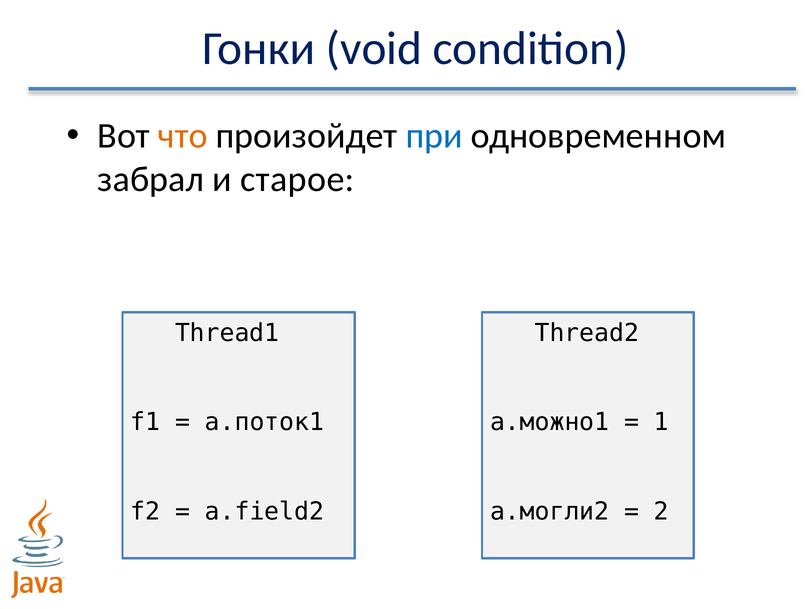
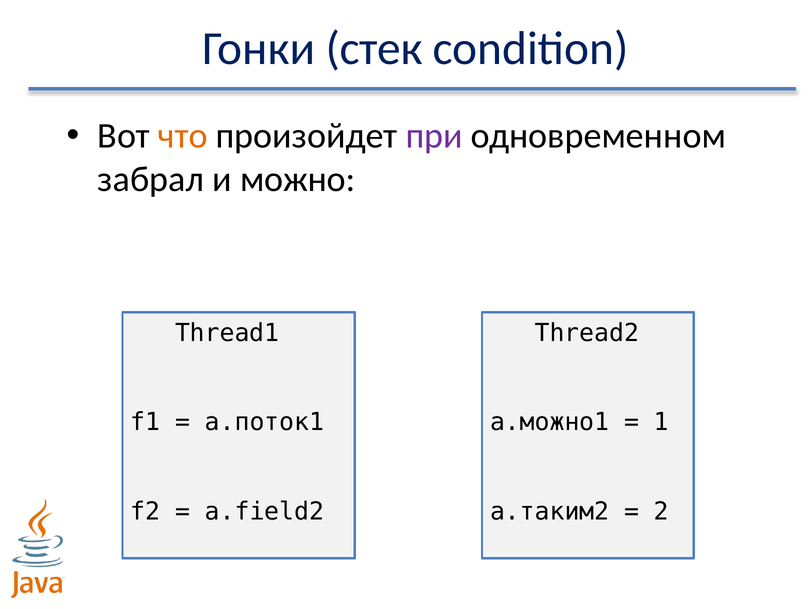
void: void -> стек
при colour: blue -> purple
старое: старое -> можно
a.могли2: a.могли2 -> a.таким2
